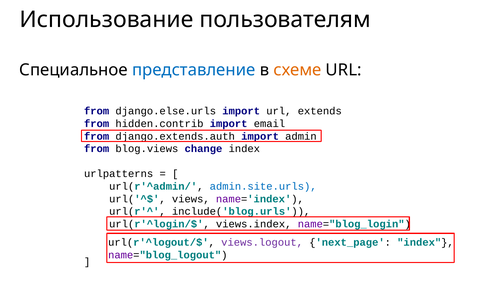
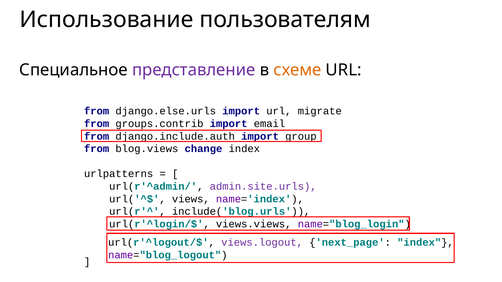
представление colour: blue -> purple
extends: extends -> migrate
hidden.contrib: hidden.contrib -> groups.contrib
django.extends.auth: django.extends.auth -> django.include.auth
admin: admin -> group
admin.site.urls colour: blue -> purple
views.index: views.index -> views.views
